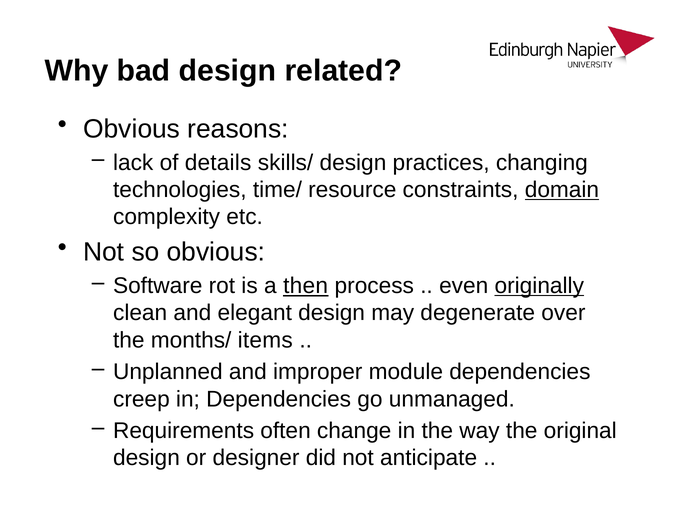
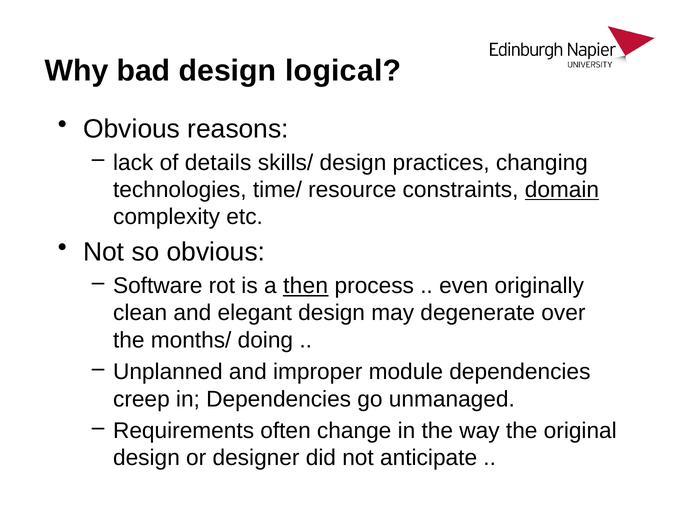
related: related -> logical
originally underline: present -> none
items: items -> doing
